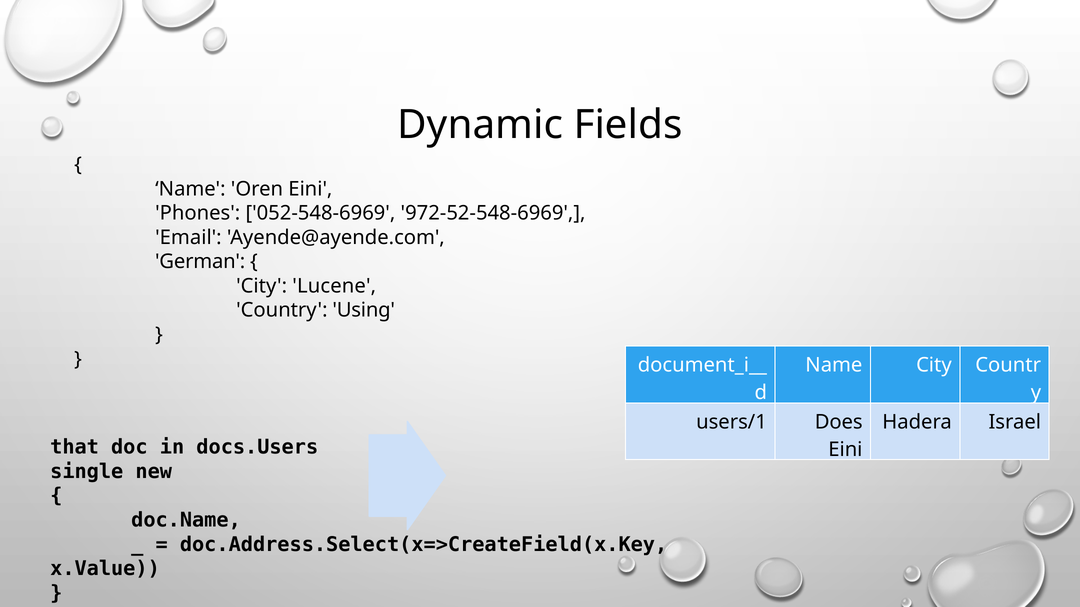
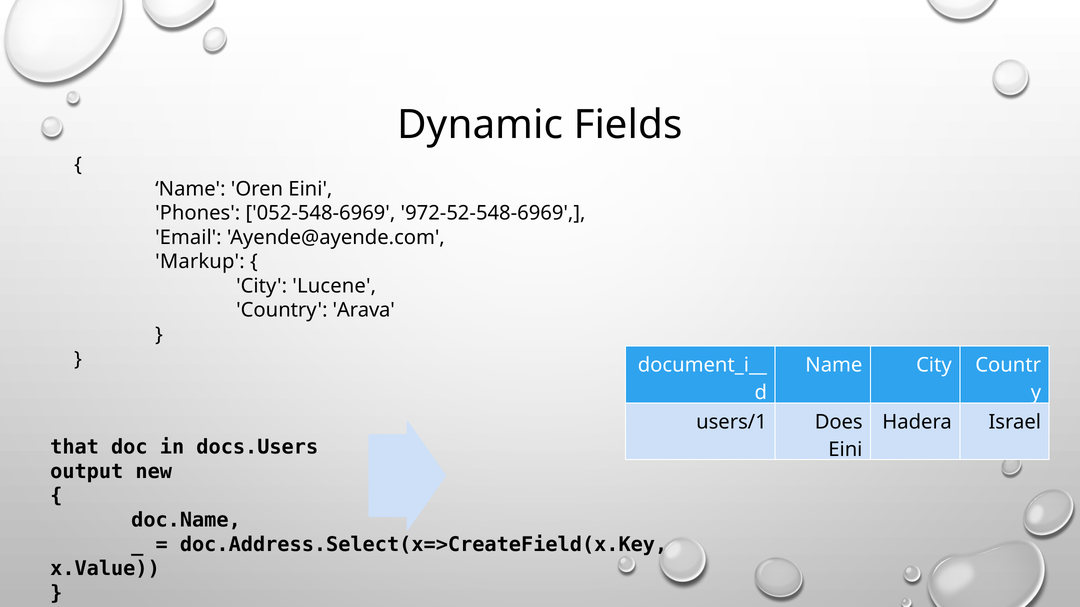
German: German -> Markup
Using: Using -> Arava
single: single -> output
